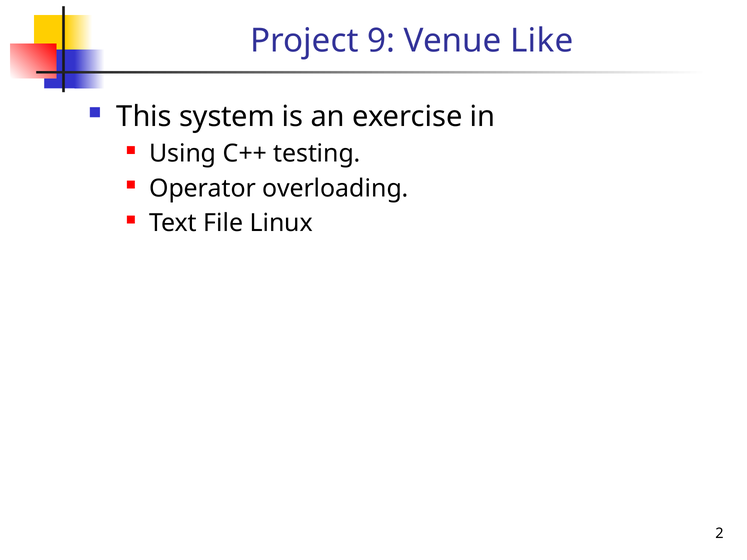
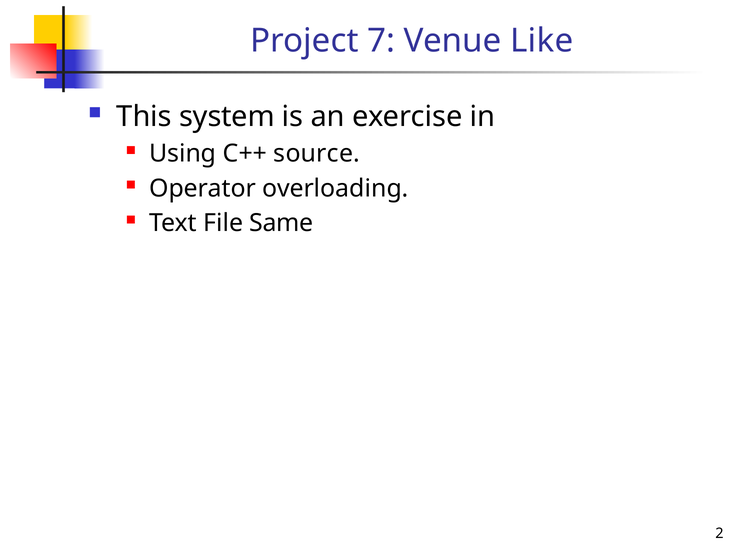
9: 9 -> 7
testing: testing -> source
Linux: Linux -> Same
